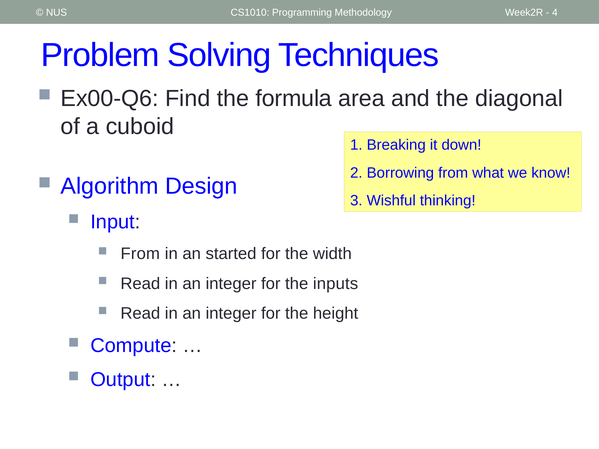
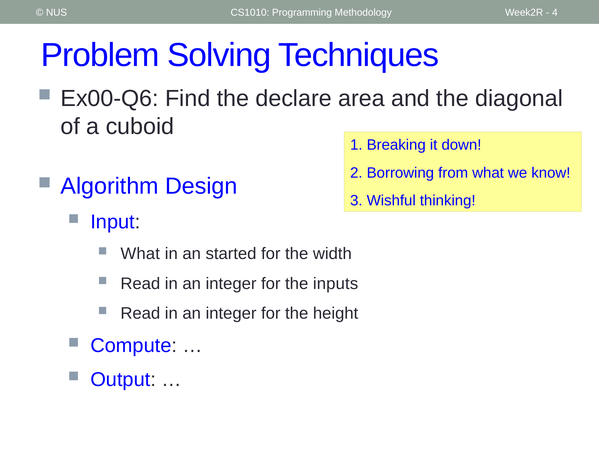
formula: formula -> declare
From at (140, 254): From -> What
